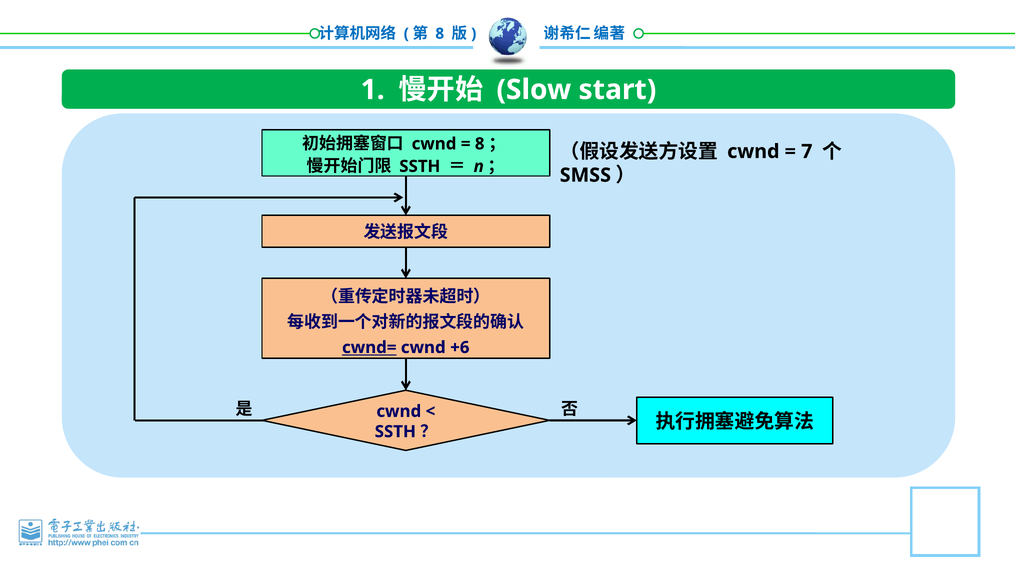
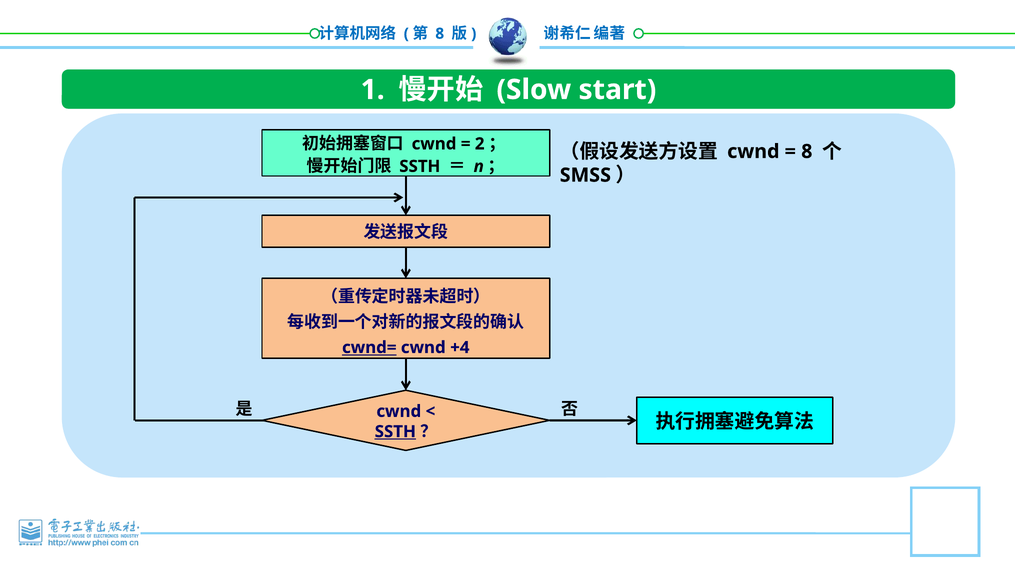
8 at (480, 144): 8 -> 2
7 at (807, 151): 7 -> 8
+6: +6 -> +4
SSTH at (395, 432) underline: none -> present
